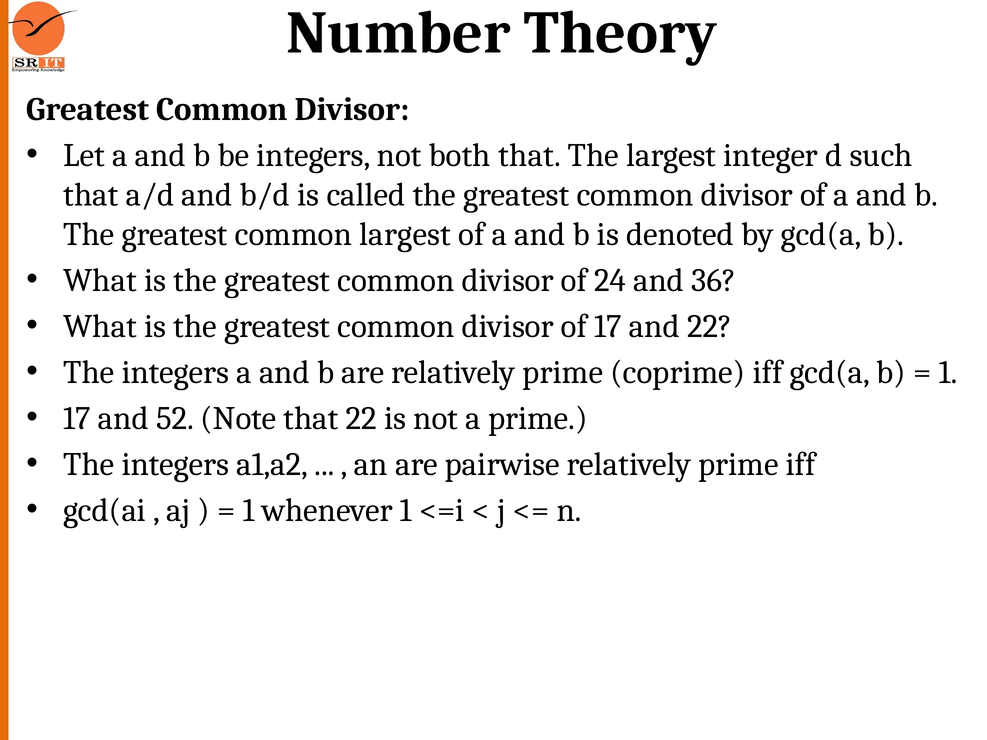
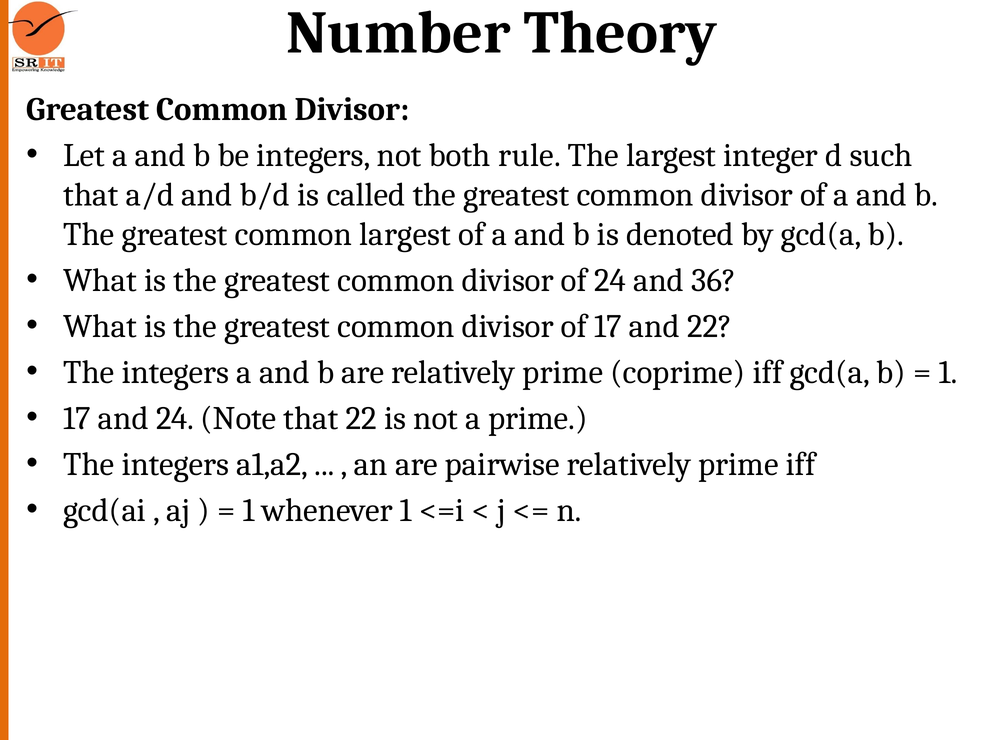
both that: that -> rule
and 52: 52 -> 24
